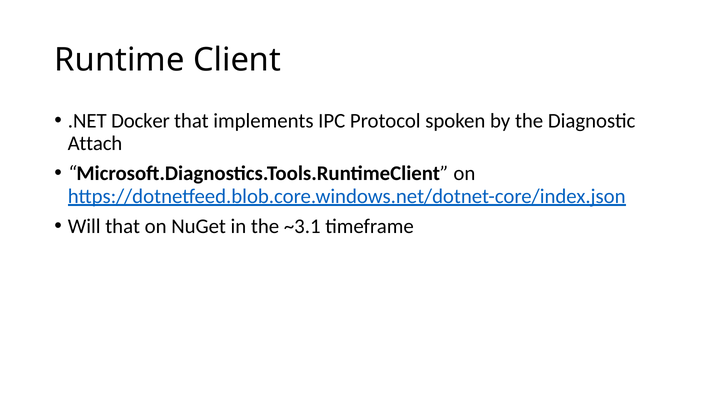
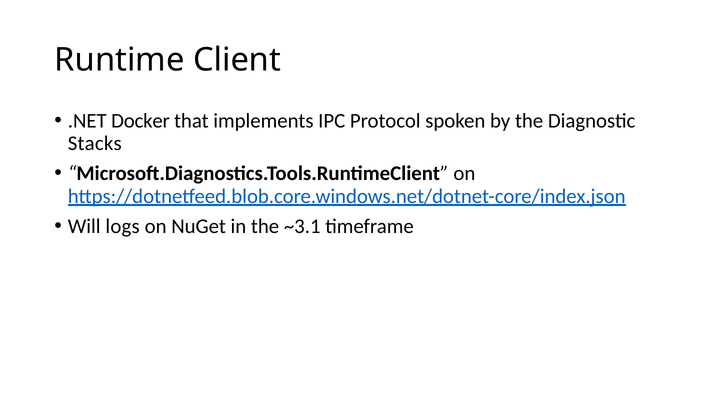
Attach: Attach -> Stacks
Will that: that -> logs
